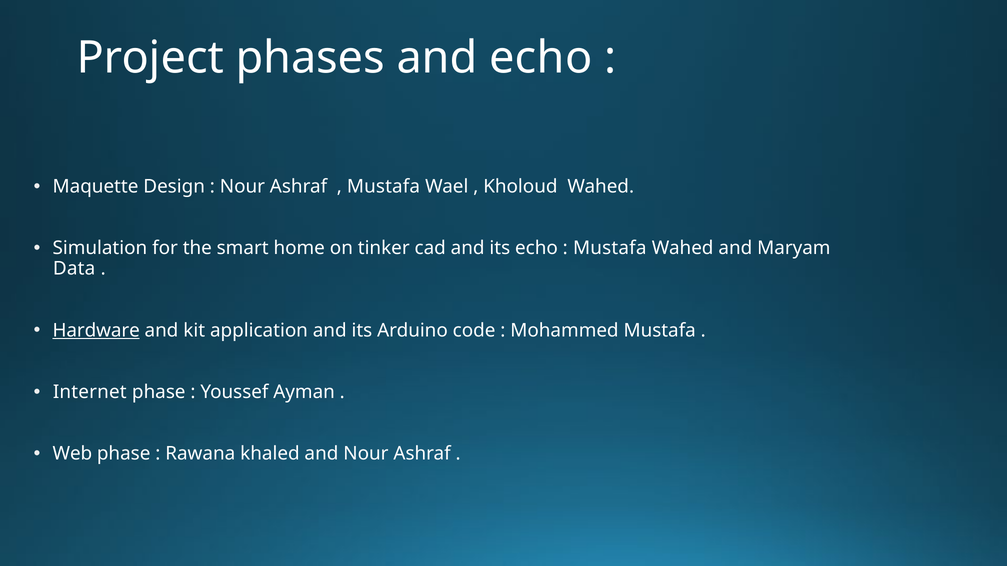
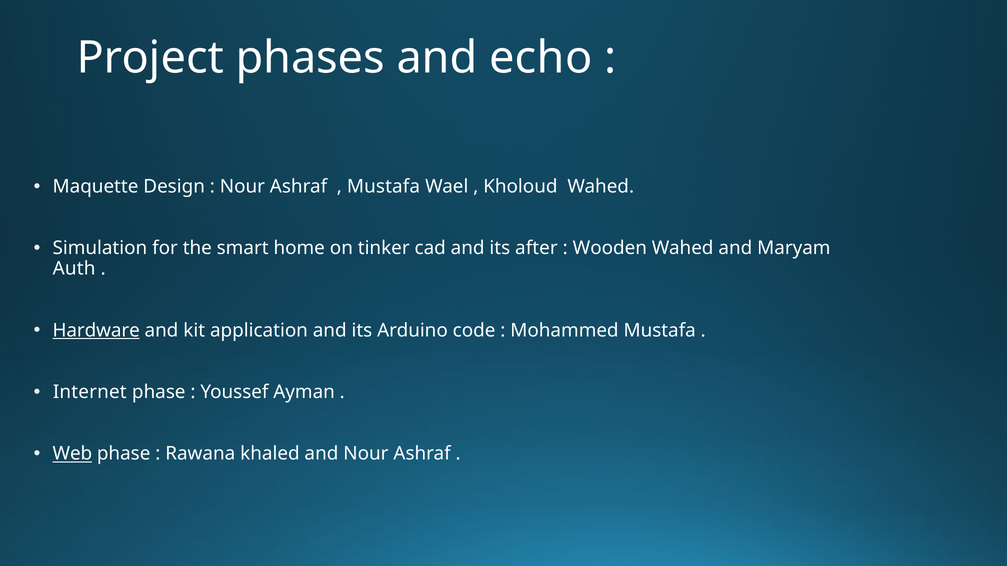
its echo: echo -> after
Mustafa at (610, 248): Mustafa -> Wooden
Data: Data -> Auth
Web underline: none -> present
